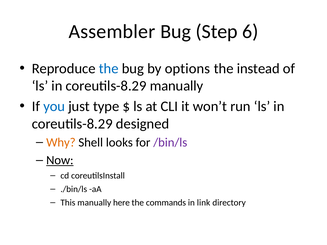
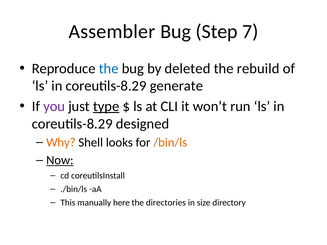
6: 6 -> 7
options: options -> deleted
instead: instead -> rebuild
coreutils-8.29 manually: manually -> generate
you colour: blue -> purple
type underline: none -> present
/bin/ls colour: purple -> orange
commands: commands -> directories
link: link -> size
